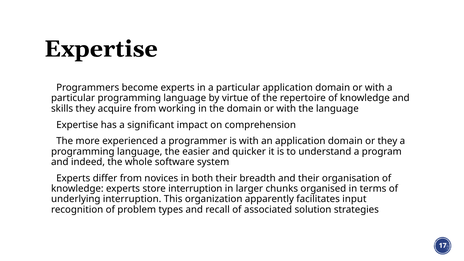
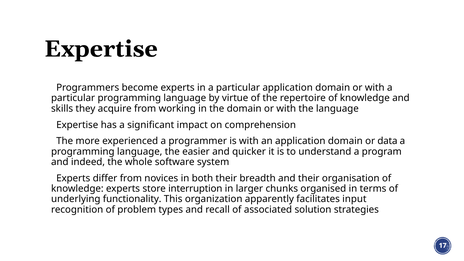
or they: they -> data
underlying interruption: interruption -> functionality
